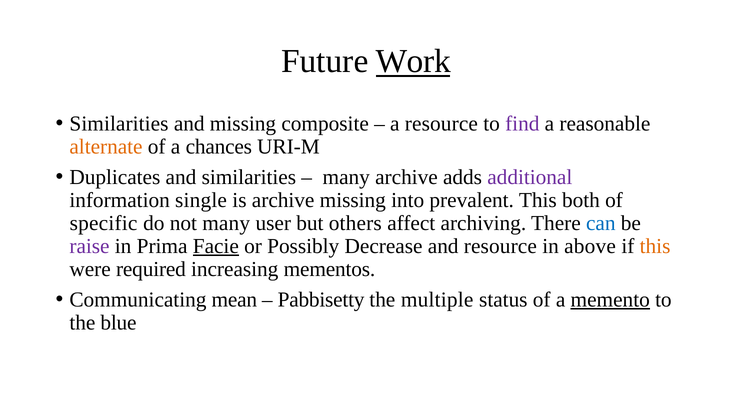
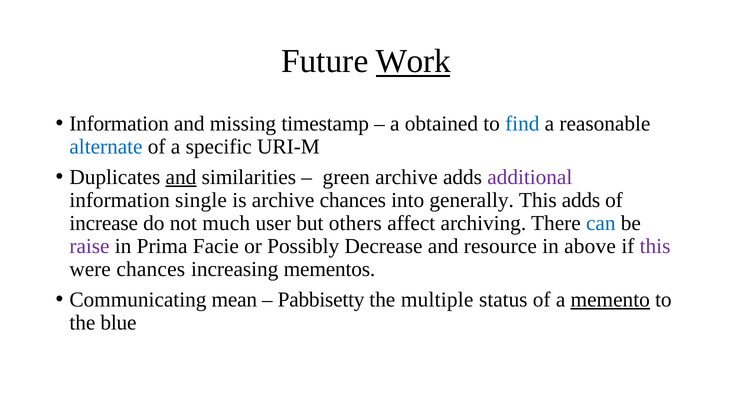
Similarities at (119, 124): Similarities -> Information
composite: composite -> timestamp
a resource: resource -> obtained
find colour: purple -> blue
alternate colour: orange -> blue
chances: chances -> specific
and at (181, 177) underline: none -> present
many at (346, 177): many -> green
archive missing: missing -> chances
prevalent: prevalent -> generally
This both: both -> adds
specific: specific -> increase
not many: many -> much
Facie underline: present -> none
this at (655, 246) colour: orange -> purple
were required: required -> chances
